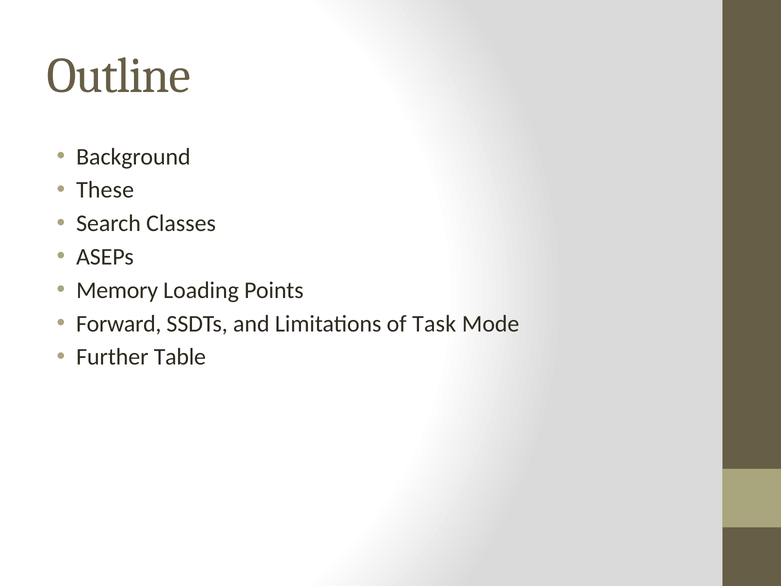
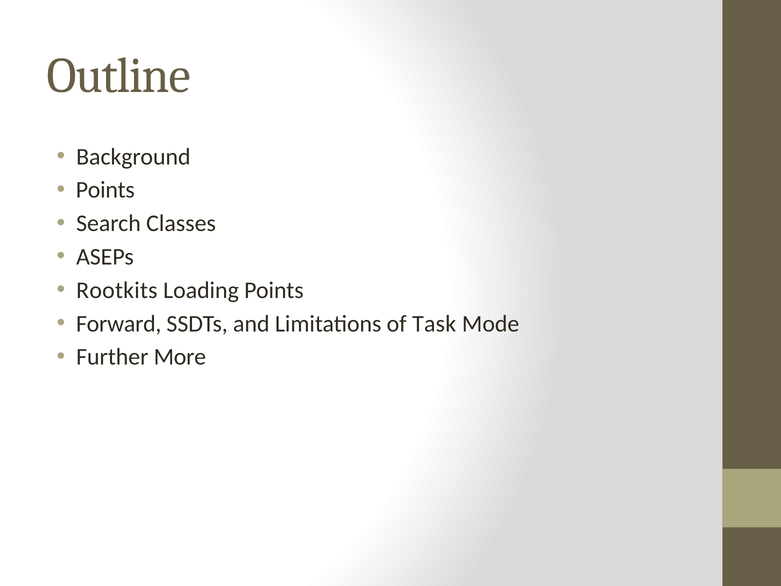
These at (105, 190): These -> Points
Memory: Memory -> Rootkits
Table: Table -> More
